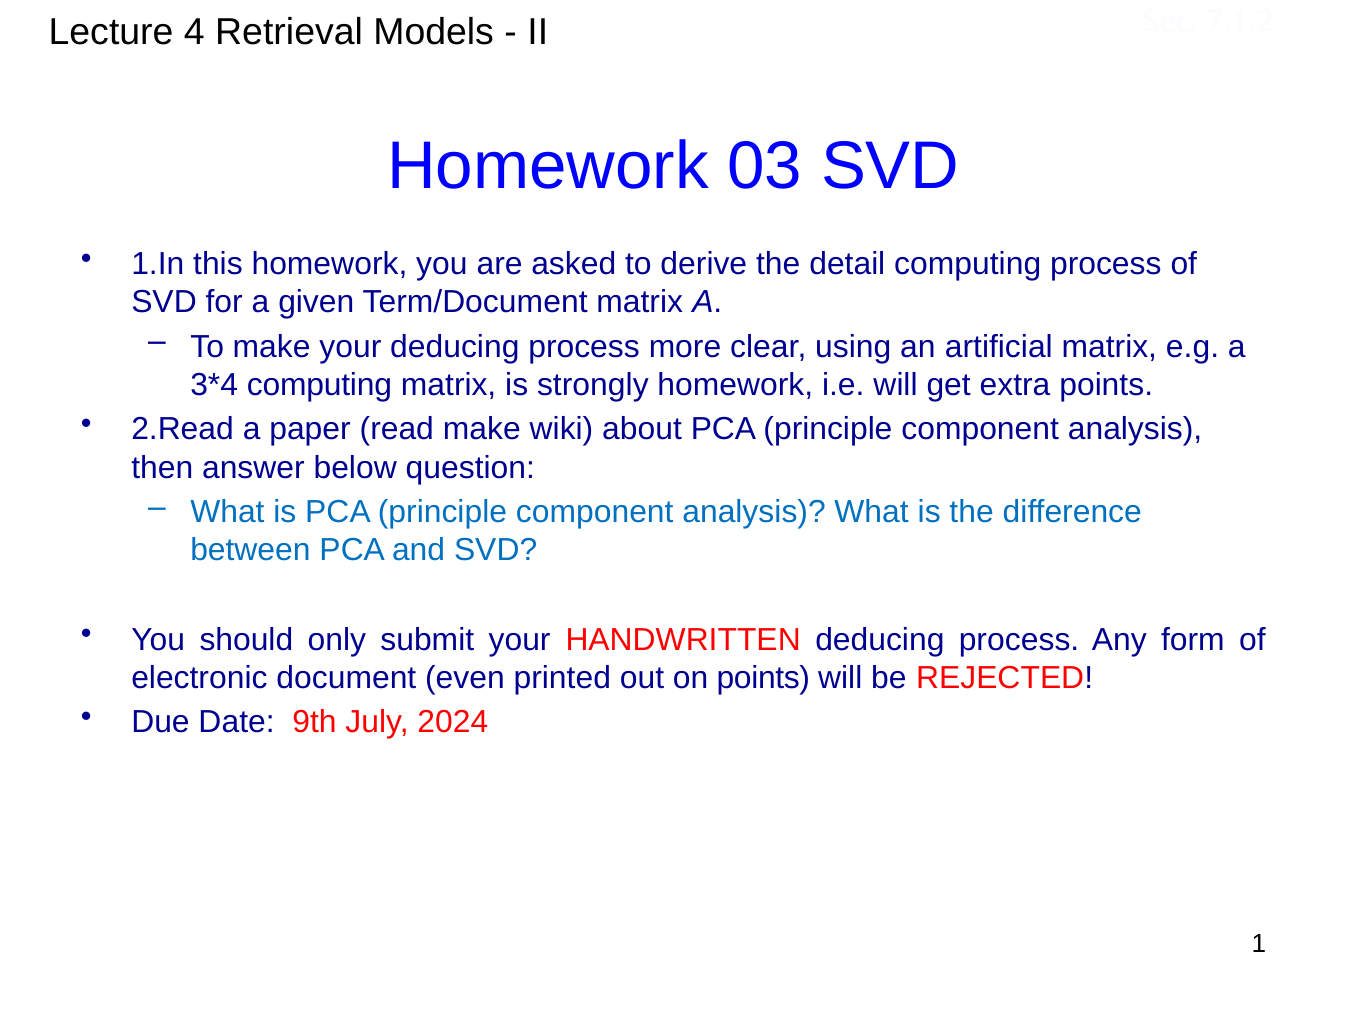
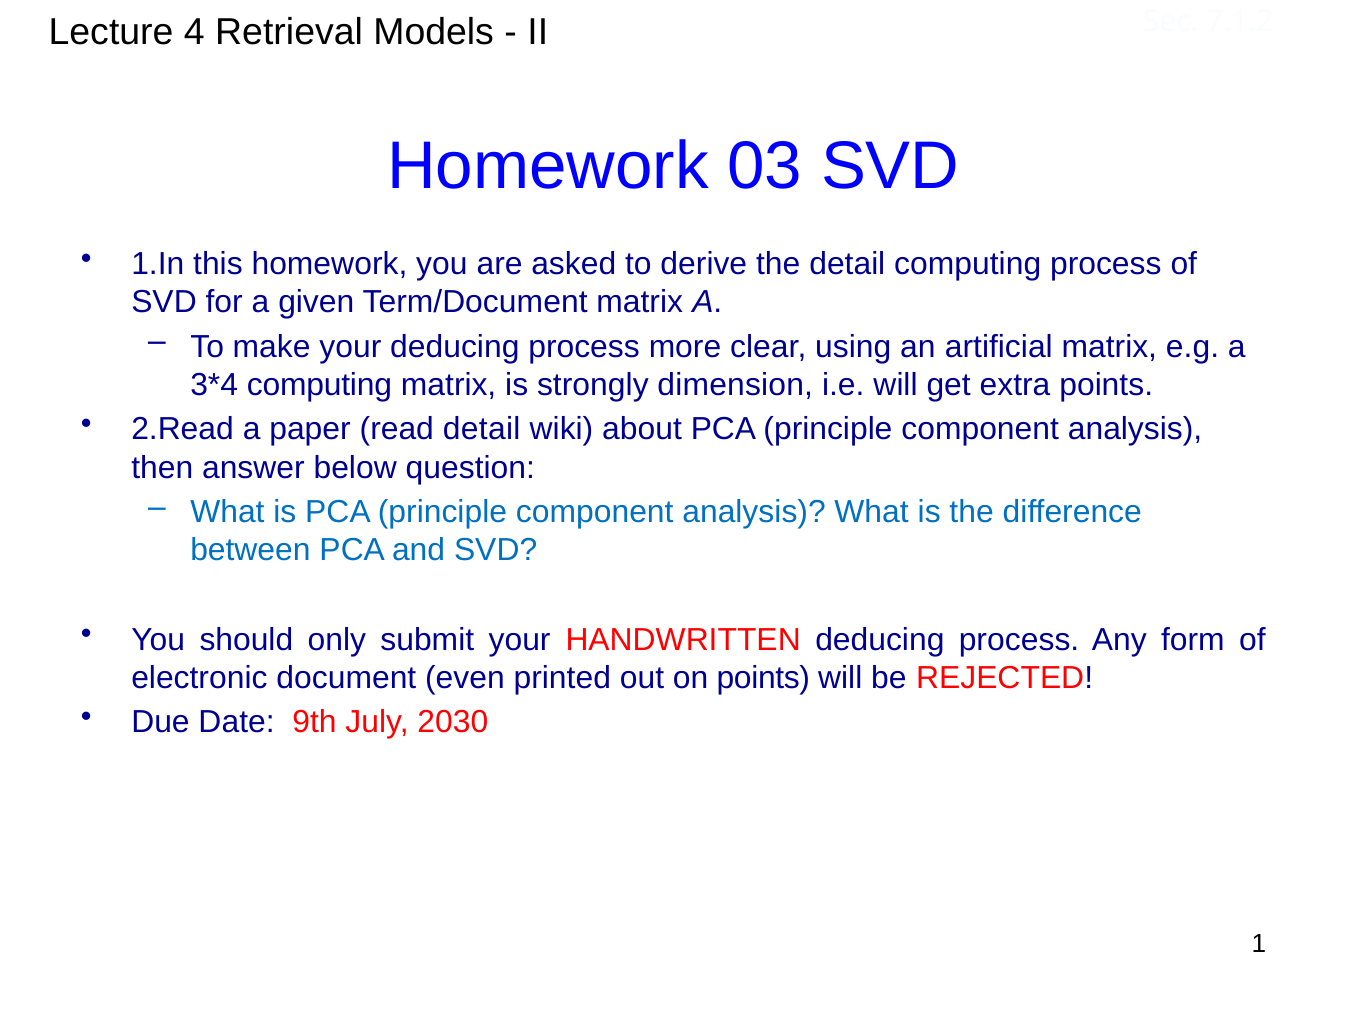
strongly homework: homework -> dimension
read make: make -> detail
2024: 2024 -> 2030
